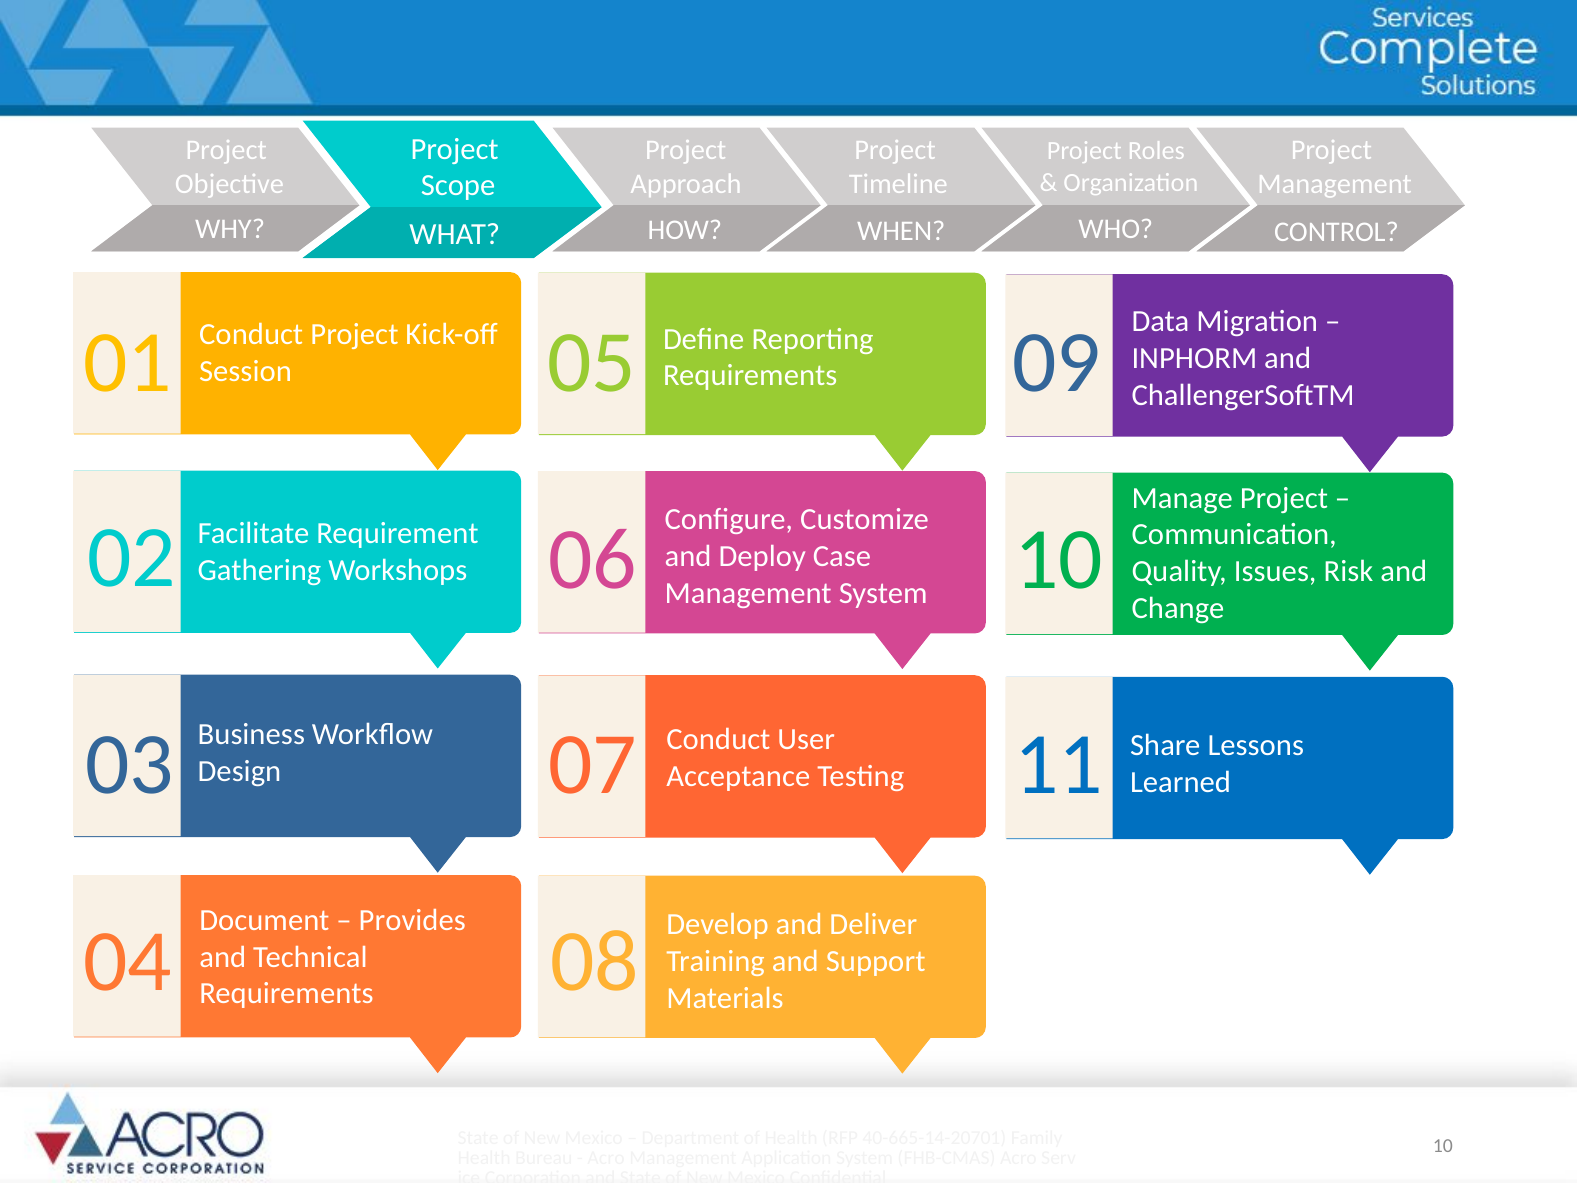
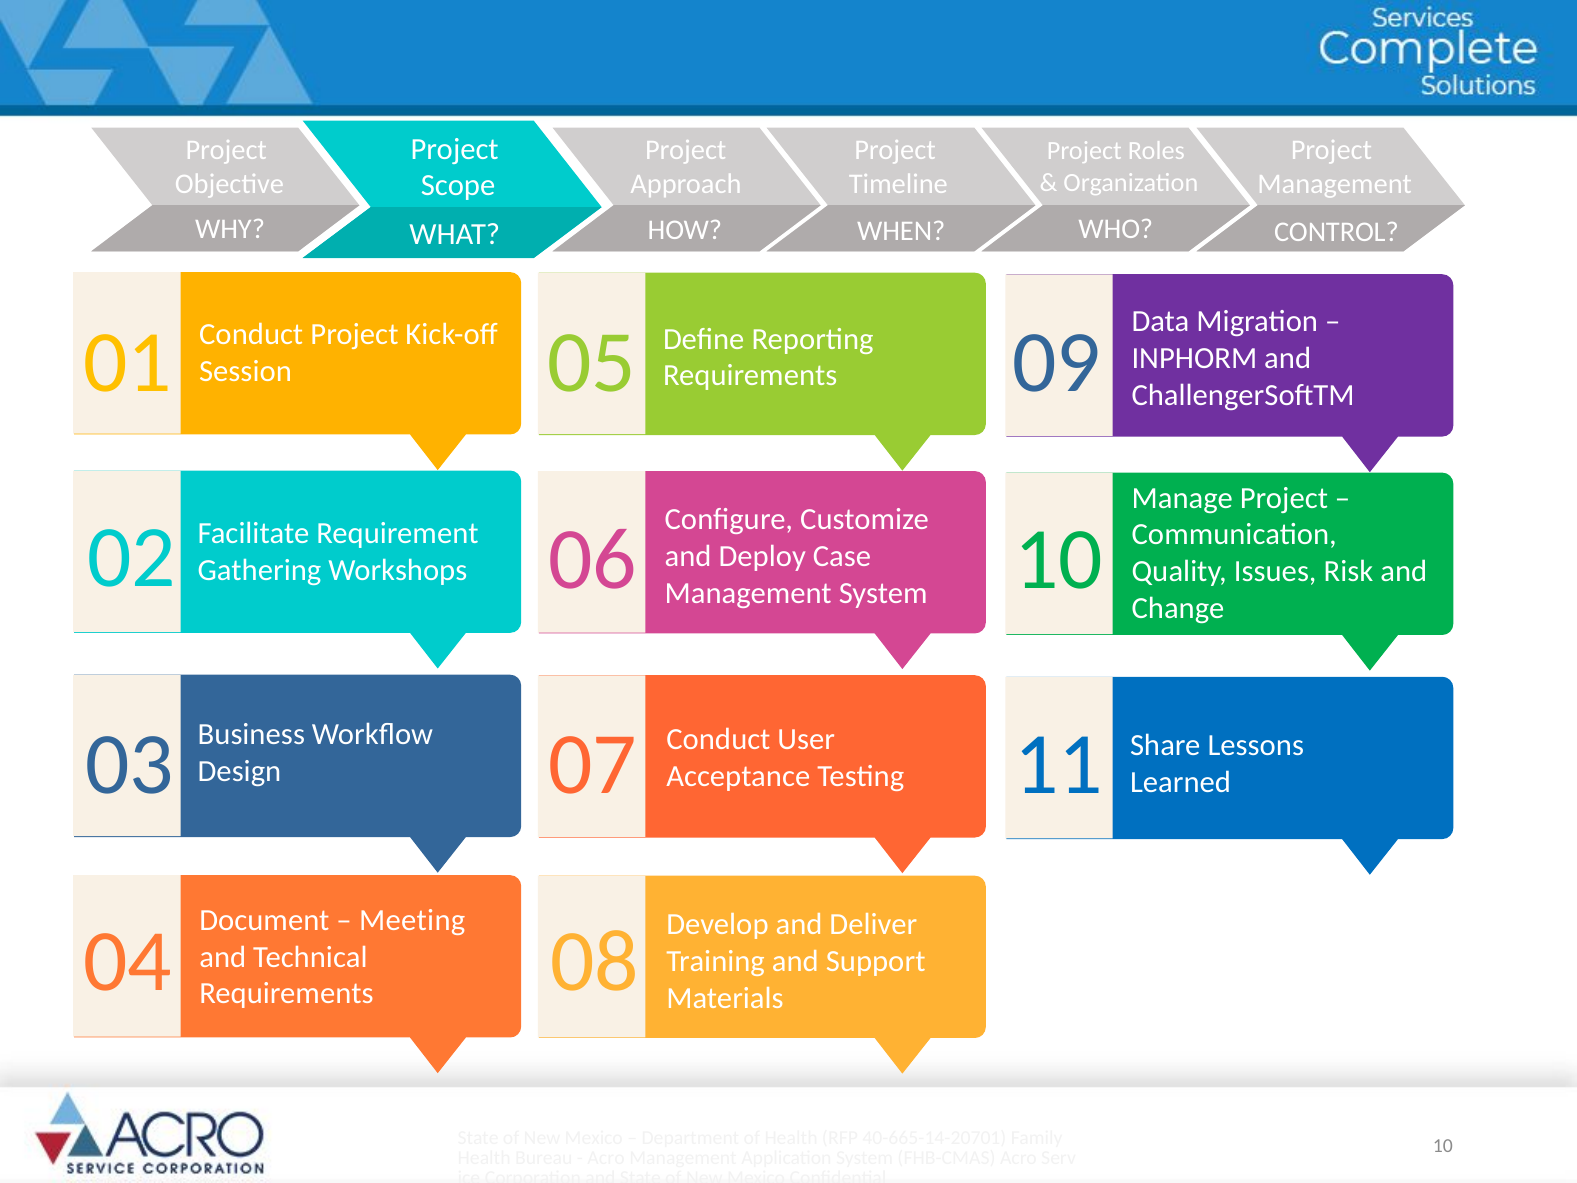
Provides: Provides -> Meeting
